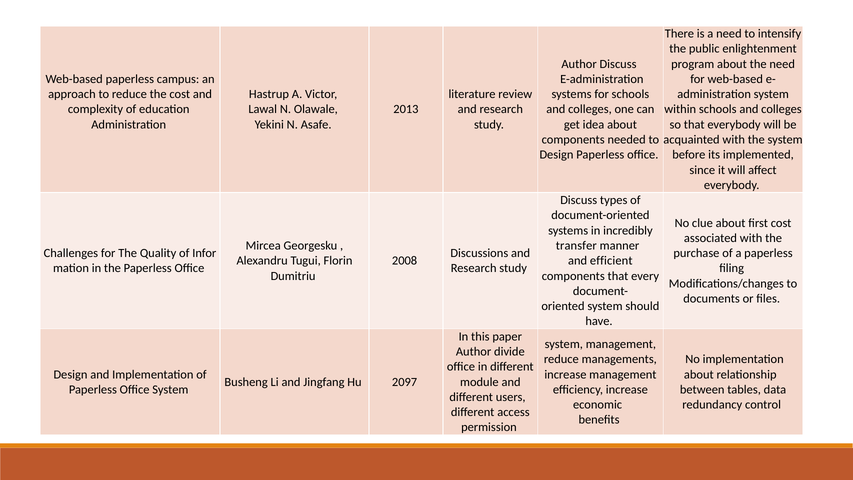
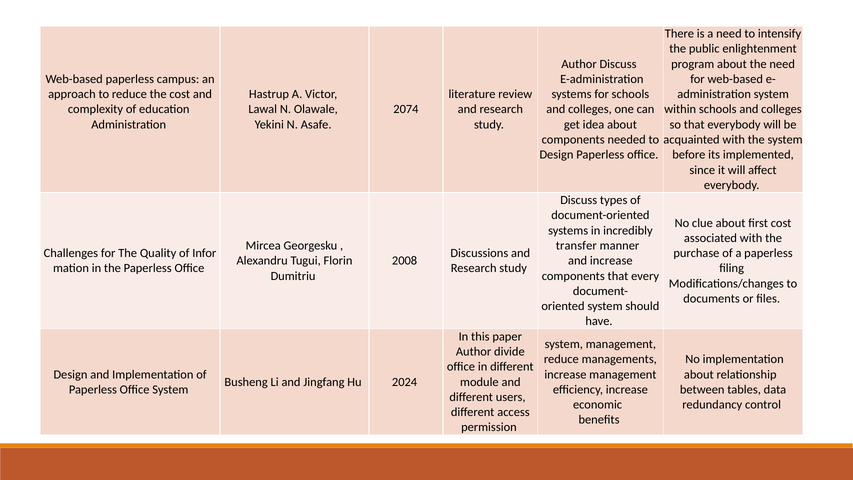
2013: 2013 -> 2074
and efficient: efficient -> increase
2097: 2097 -> 2024
